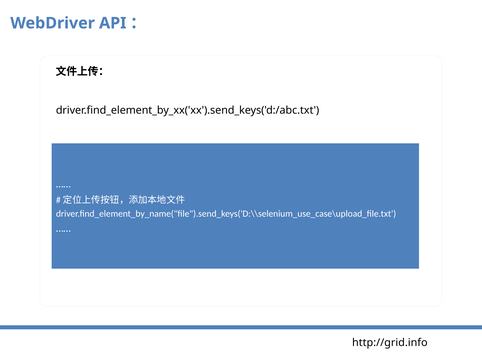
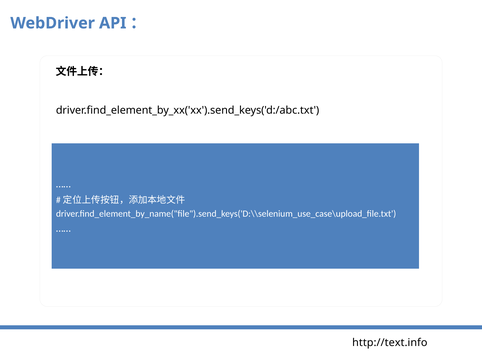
http://grid.info: http://grid.info -> http://text.info
